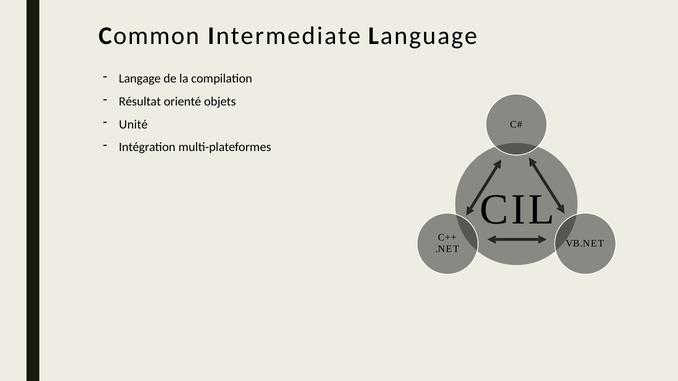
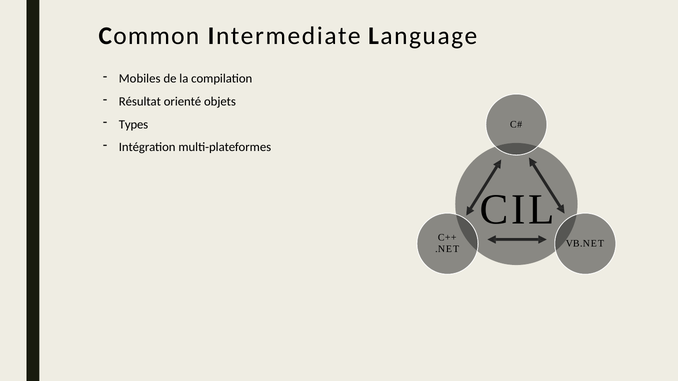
Langage: Langage -> Mobiles
Unité: Unité -> Types
